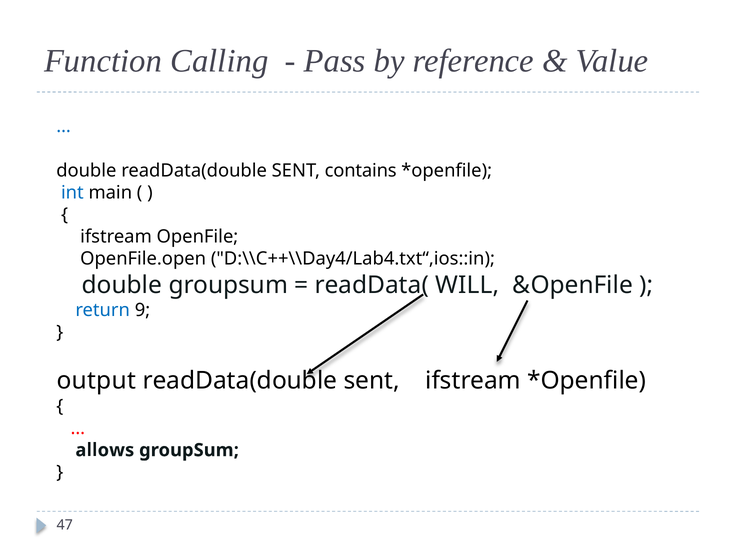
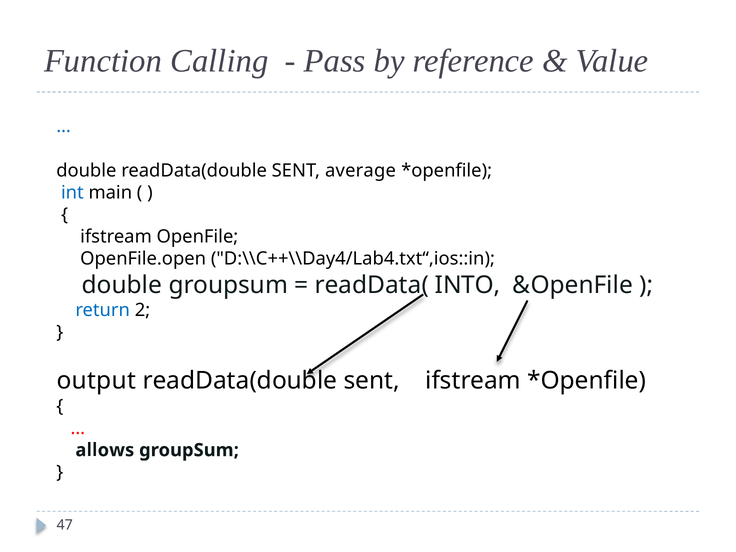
contains: contains -> average
WILL: WILL -> INTO
9: 9 -> 2
